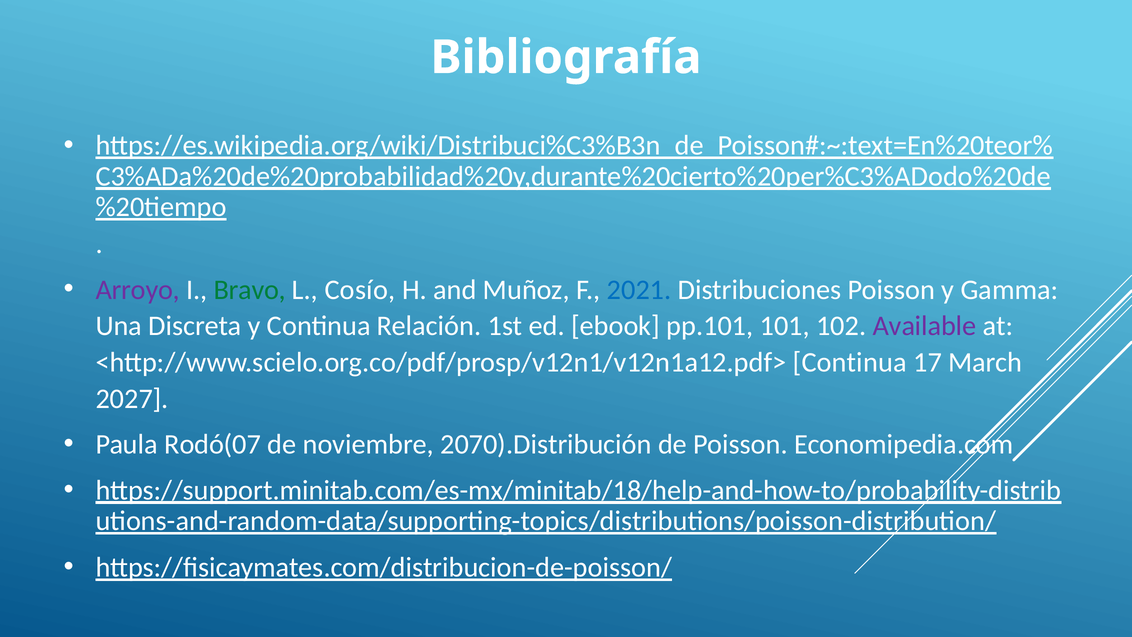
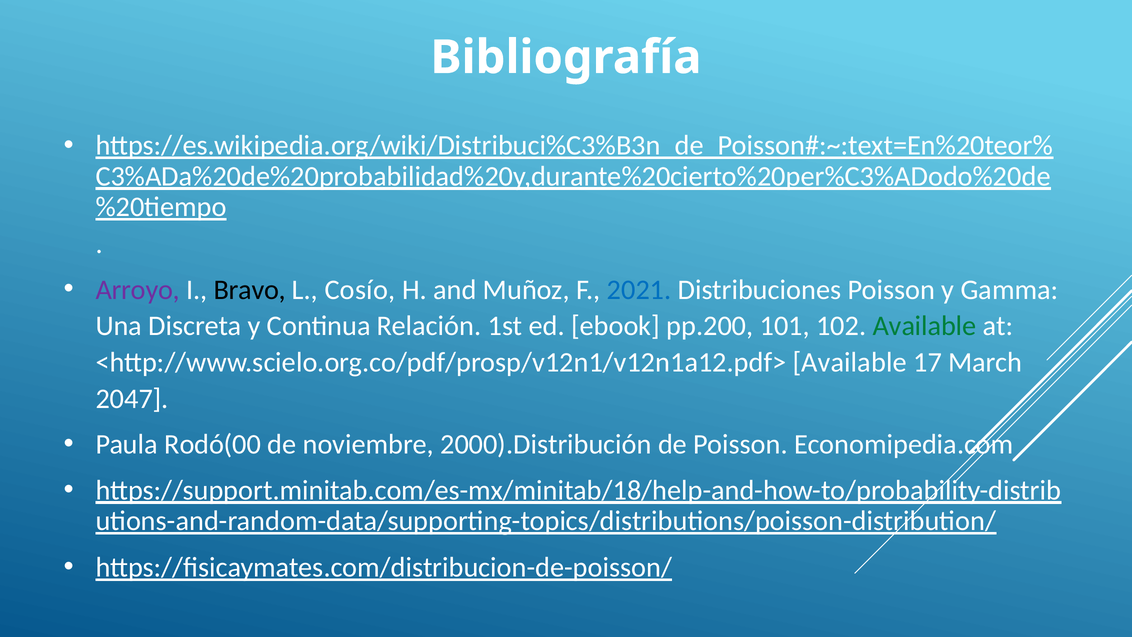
Bravo colour: green -> black
pp.101: pp.101 -> pp.200
Available at (925, 326) colour: purple -> green
<http://www.scielo.org.co/pdf/prosp/v12n1/v12n1a12.pdf> Continua: Continua -> Available
2027: 2027 -> 2047
Rodó(07: Rodó(07 -> Rodó(00
2070).Distribución: 2070).Distribución -> 2000).Distribución
